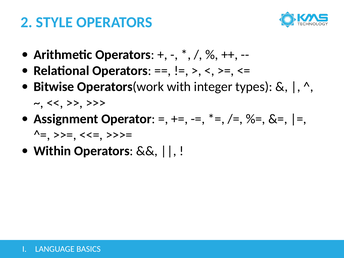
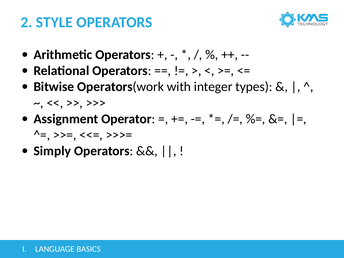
Within: Within -> Simply
